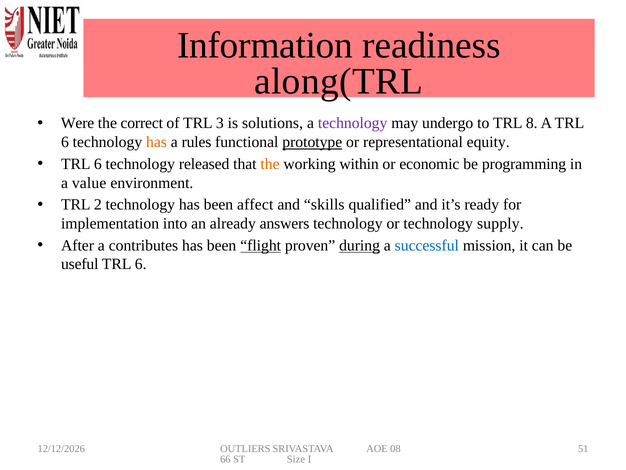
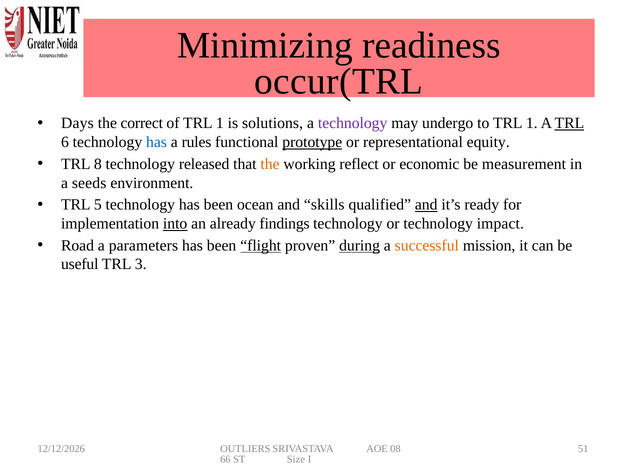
Information: Information -> Minimizing
along(TRL: along(TRL -> occur(TRL
Were: Were -> Days
of TRL 3: 3 -> 1
to TRL 8: 8 -> 1
TRL at (569, 123) underline: none -> present
has at (156, 142) colour: orange -> blue
6 at (98, 164): 6 -> 8
within: within -> reflect
programming: programming -> measurement
value: value -> seeds
2: 2 -> 5
affect: affect -> ocean
and at (426, 205) underline: none -> present
into underline: none -> present
answers: answers -> findings
supply: supply -> impact
After: After -> Road
contributes: contributes -> parameters
successful colour: blue -> orange
6 at (141, 264): 6 -> 3
